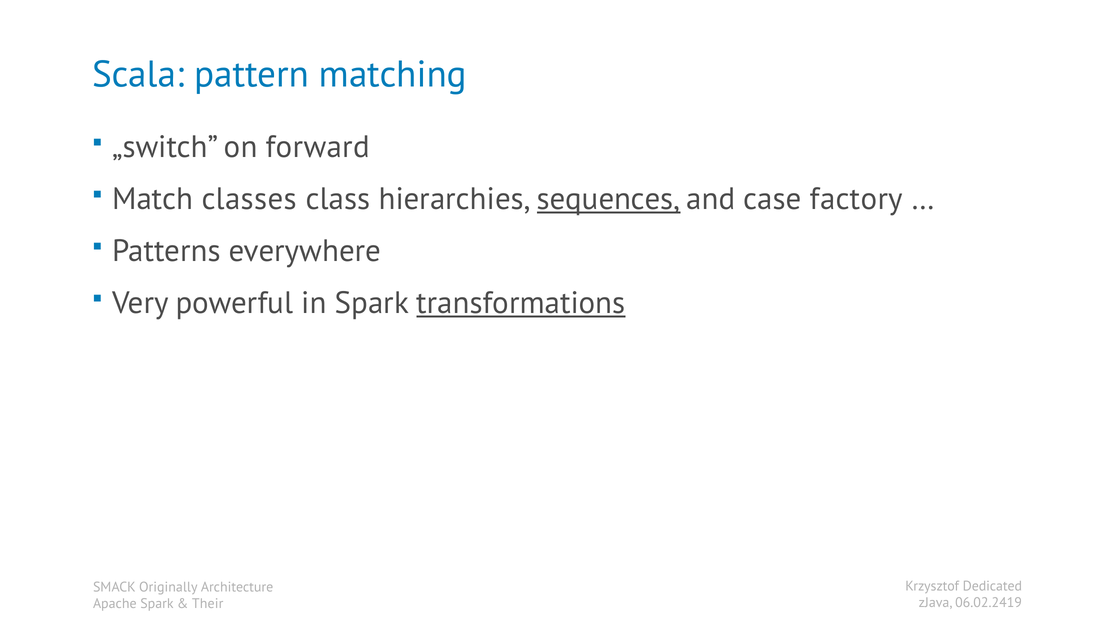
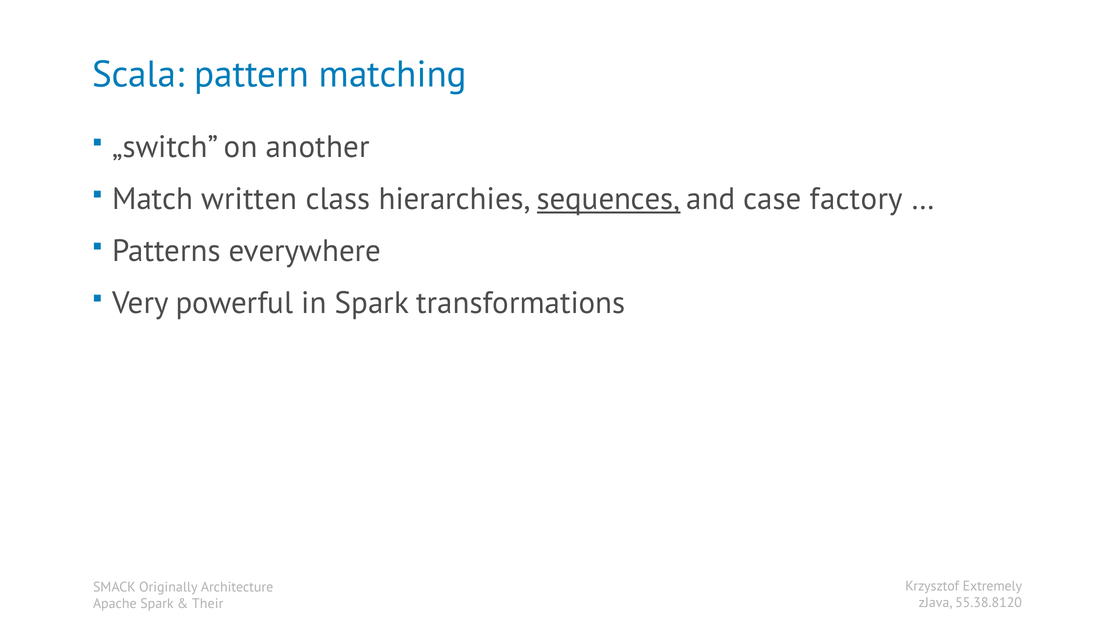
forward: forward -> another
classes: classes -> written
transformations underline: present -> none
Dedicated: Dedicated -> Extremely
06.02.2419: 06.02.2419 -> 55.38.8120
